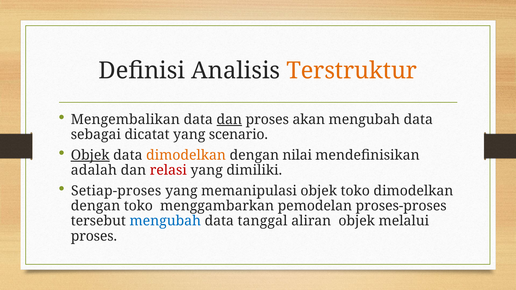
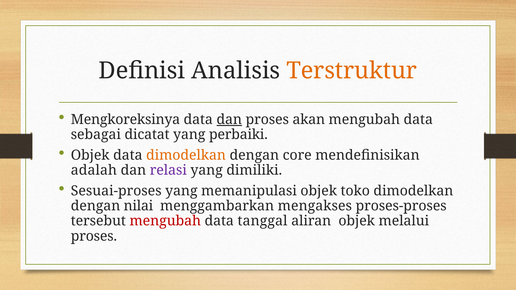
Mengembalikan: Mengembalikan -> Mengkoreksinya
scenario: scenario -> perbaiki
Objek at (90, 155) underline: present -> none
nilai: nilai -> core
relasi colour: red -> purple
Setiap-proses: Setiap-proses -> Sesuai-proses
dengan toko: toko -> nilai
pemodelan: pemodelan -> mengakses
mengubah at (165, 221) colour: blue -> red
